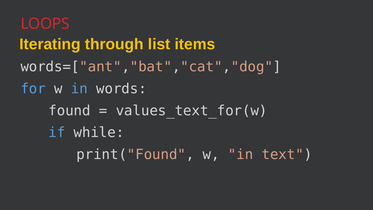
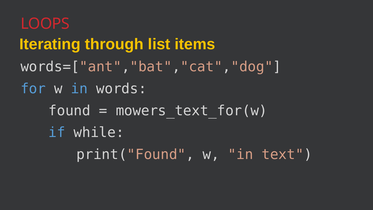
values_text_for(w: values_text_for(w -> mowers_text_for(w
